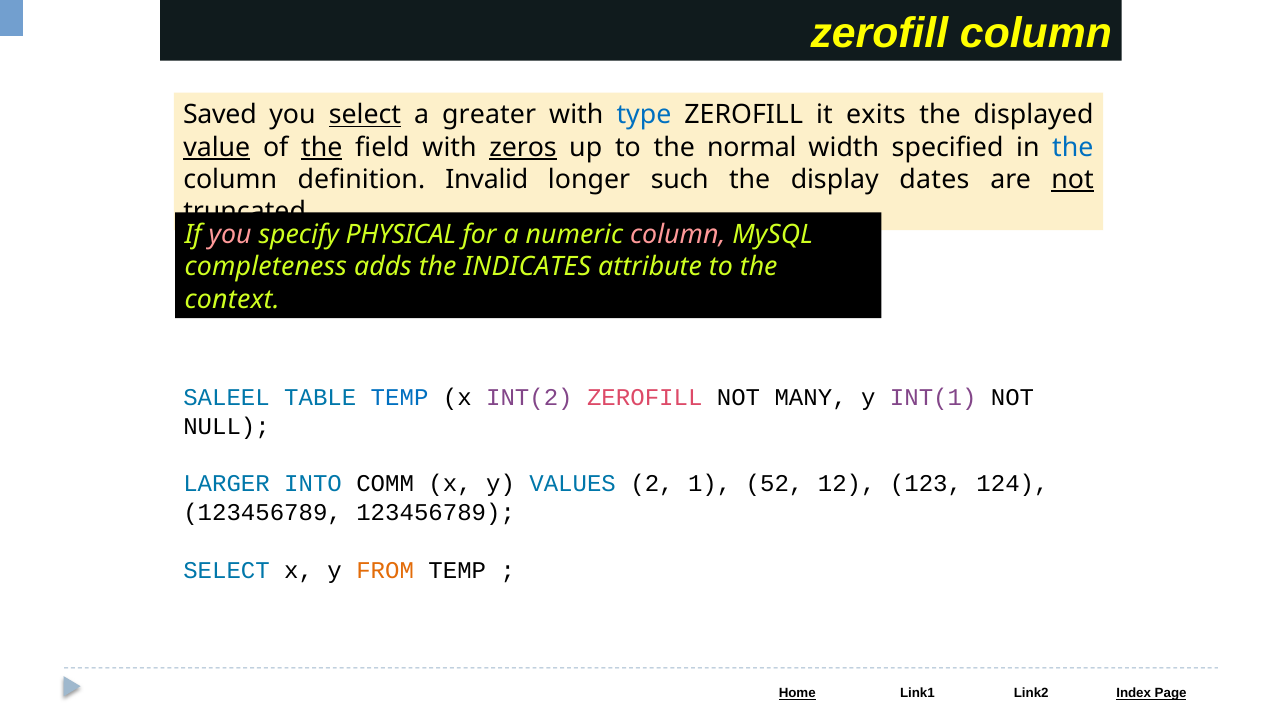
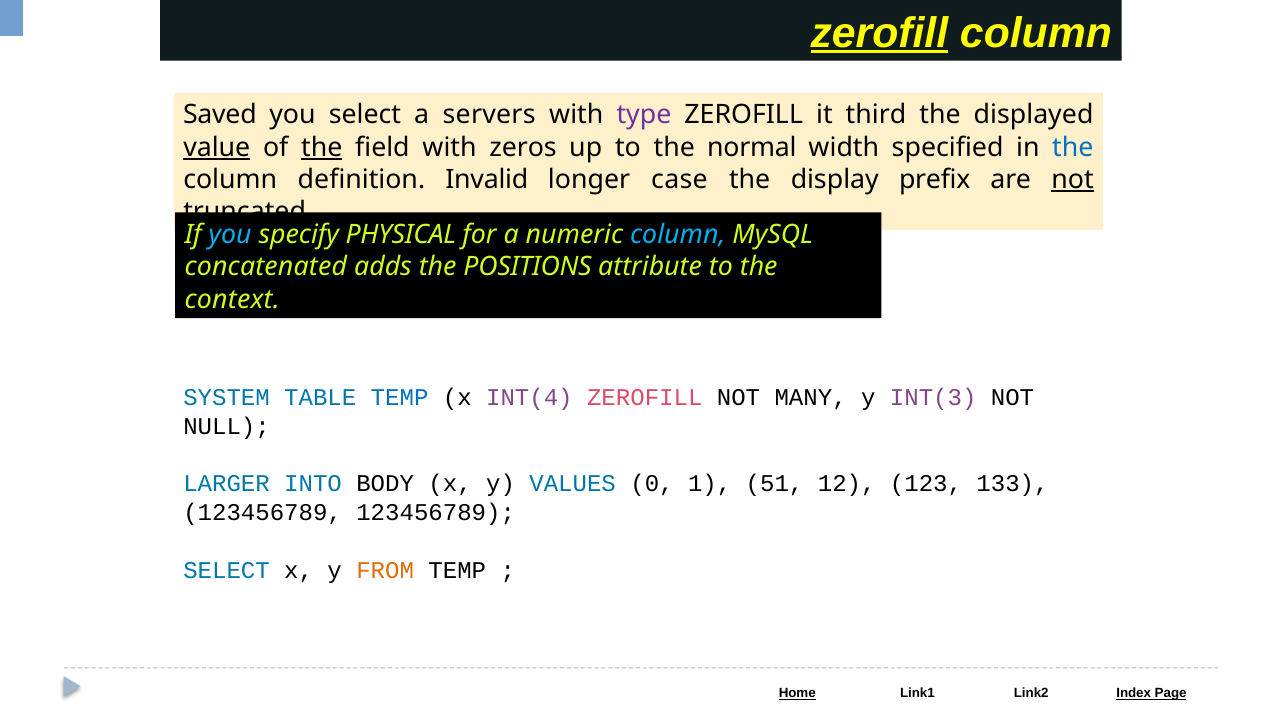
zerofill at (879, 33) underline: none -> present
select at (365, 115) underline: present -> none
greater: greater -> servers
type colour: blue -> purple
exits: exits -> third
zeros underline: present -> none
such: such -> case
dates: dates -> prefix
you at (230, 235) colour: pink -> light blue
column at (678, 235) colour: pink -> light blue
completeness: completeness -> concatenated
INDICATES: INDICATES -> POSITIONS
SALEEL: SALEEL -> SYSTEM
INT(2: INT(2 -> INT(4
INT(1: INT(1 -> INT(3
COMM: COMM -> BODY
2: 2 -> 0
52: 52 -> 51
124: 124 -> 133
